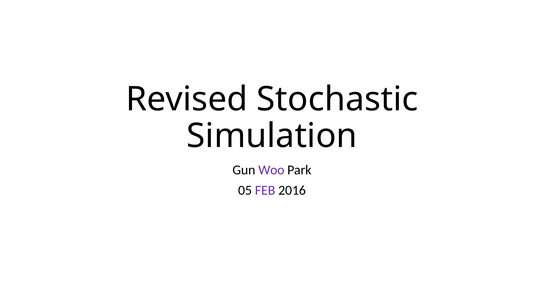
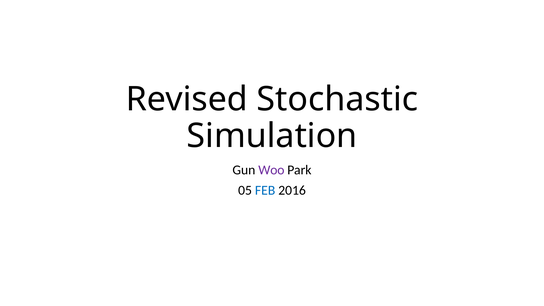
FEB colour: purple -> blue
